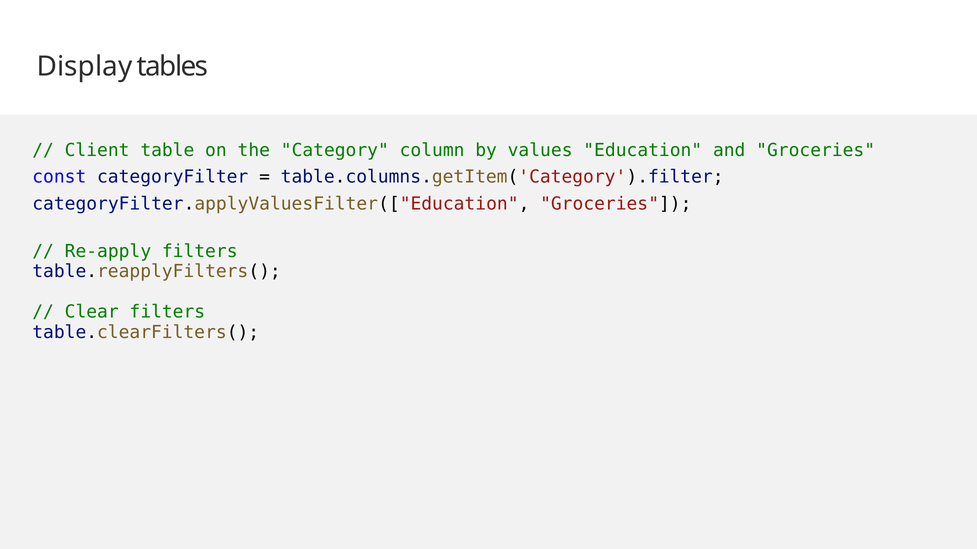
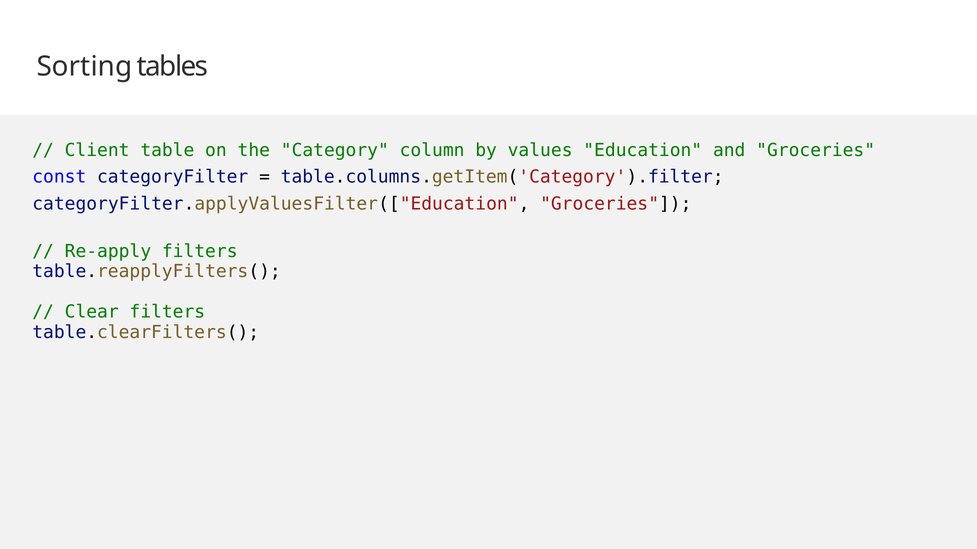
Display: Display -> Sorting
